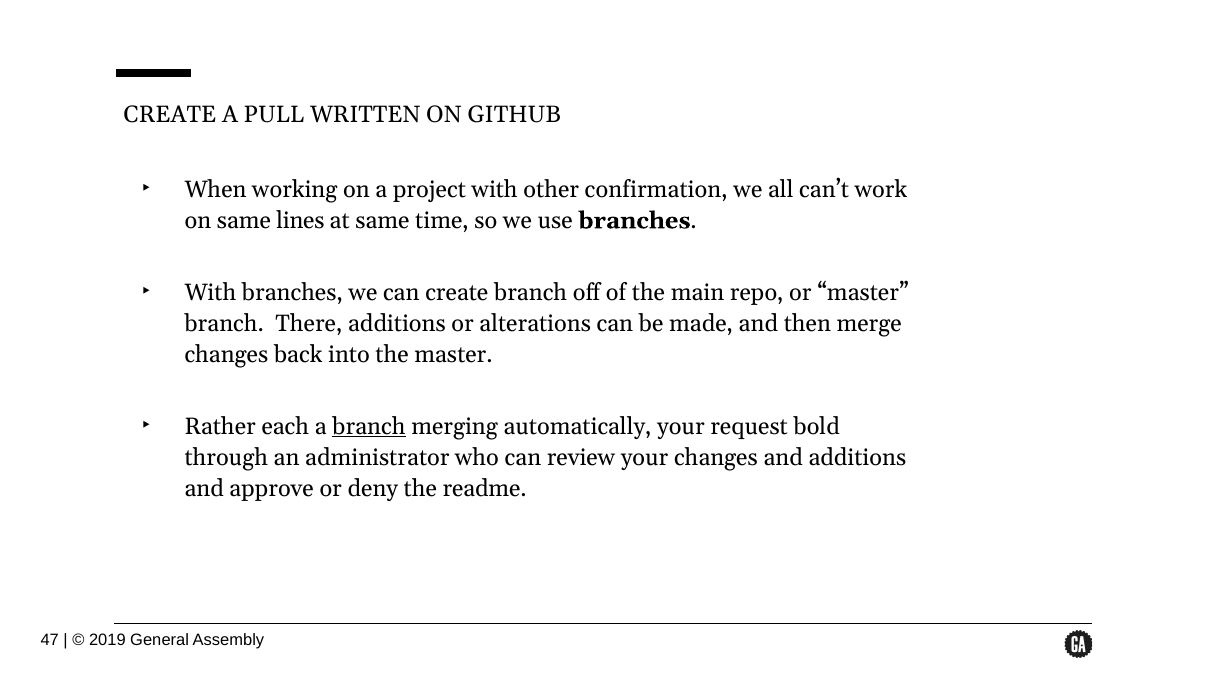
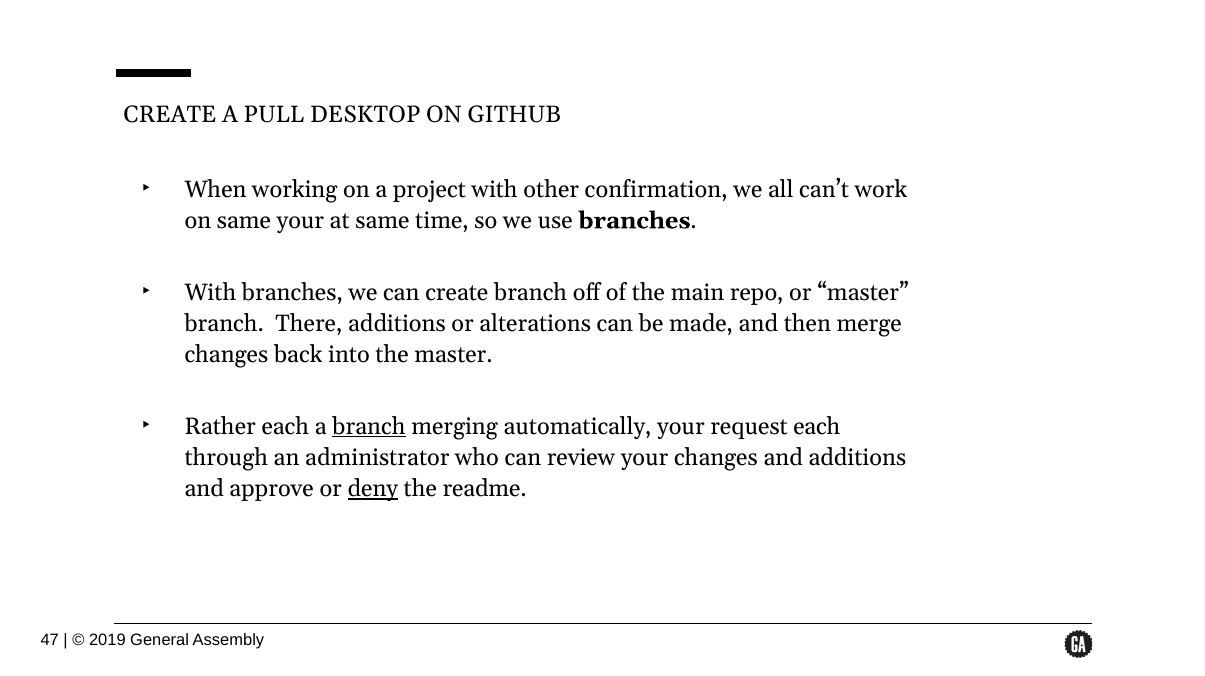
WRITTEN: WRITTEN -> DESKTOP
same lines: lines -> your
request bold: bold -> each
deny underline: none -> present
